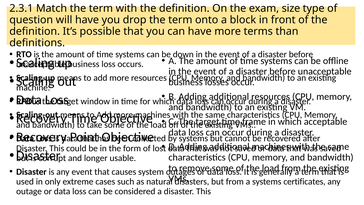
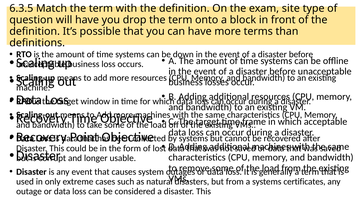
2.3.1: 2.3.1 -> 6.3.5
size: size -> site
